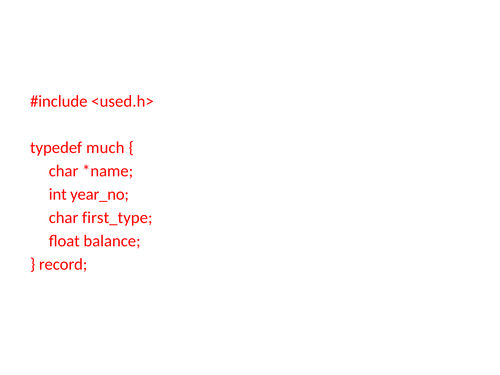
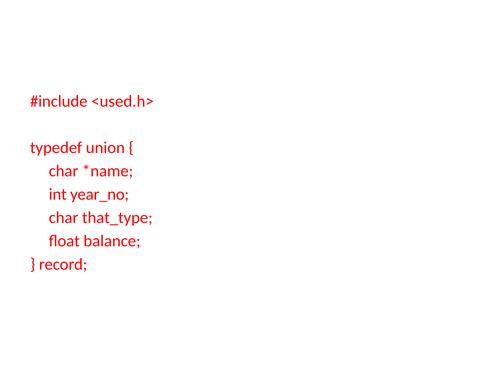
much: much -> union
first_type: first_type -> that_type
